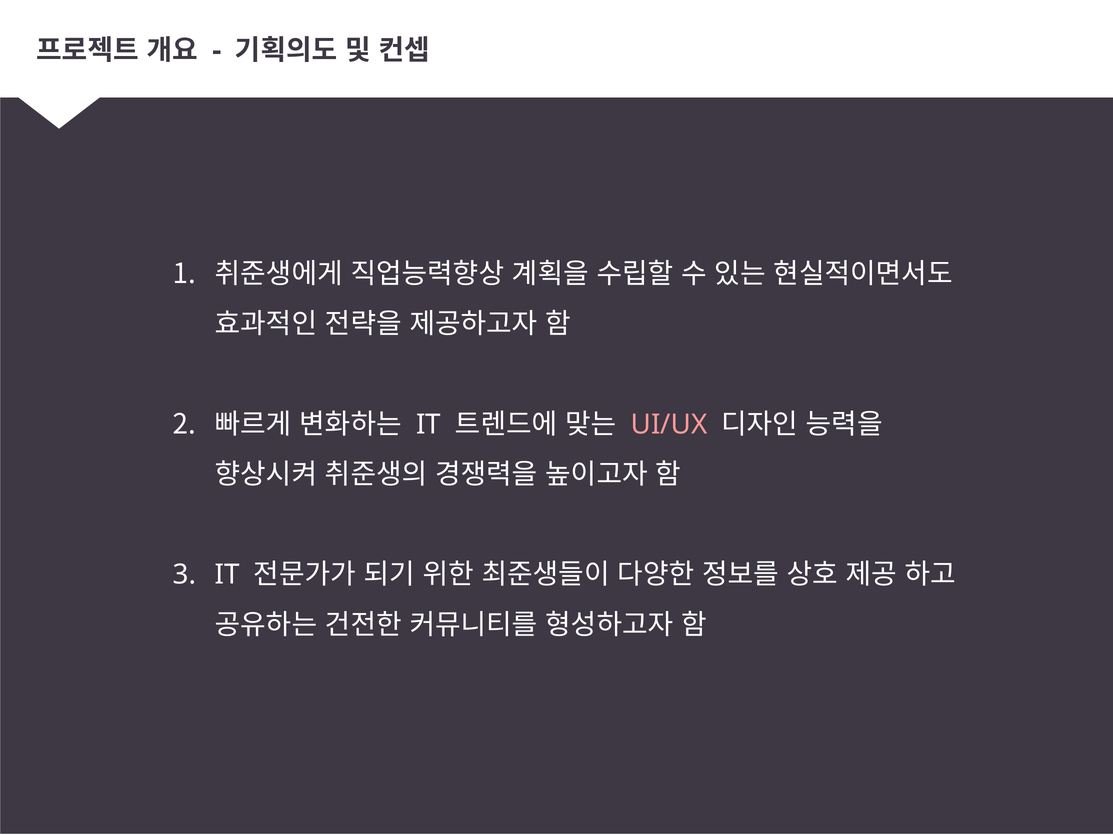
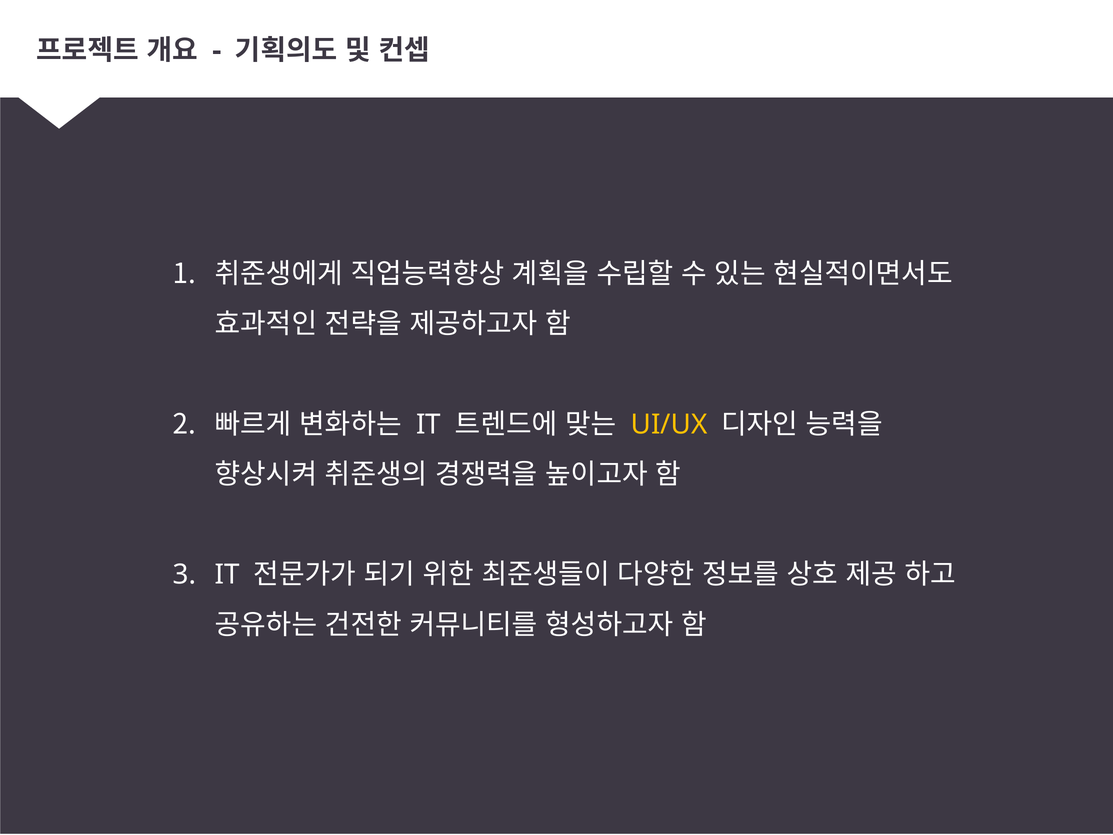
UI/UX colour: pink -> yellow
